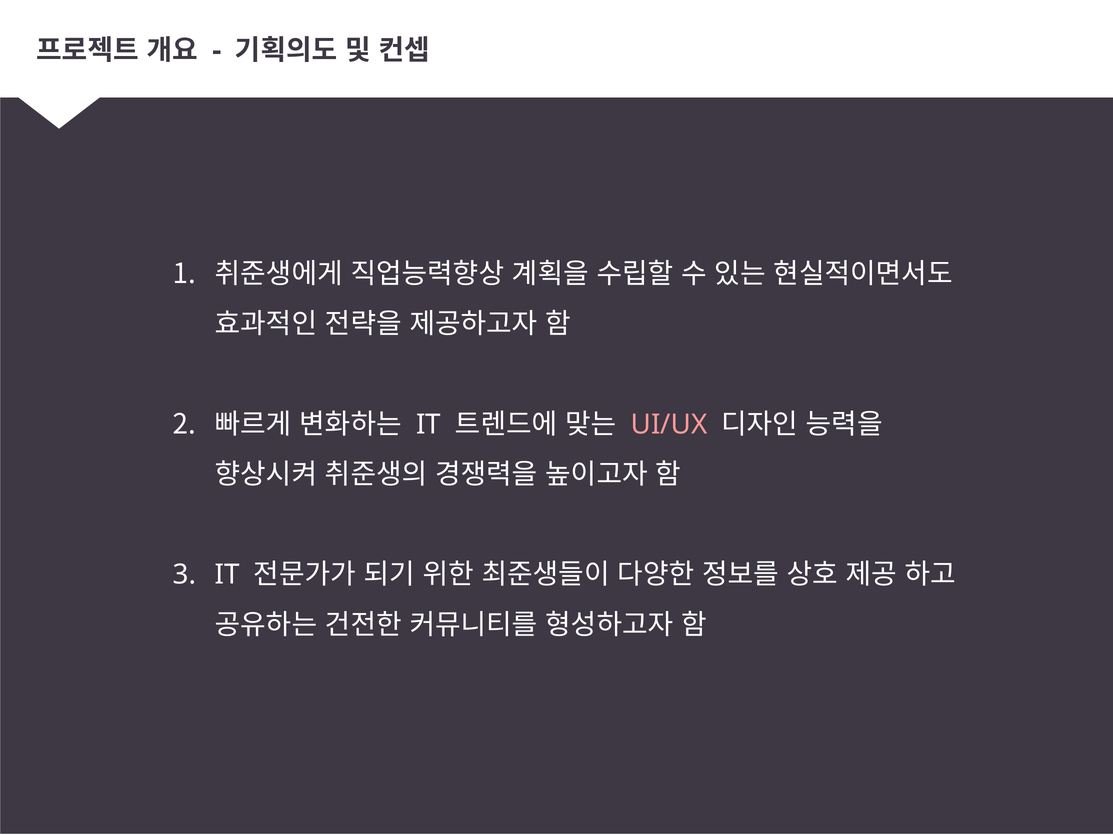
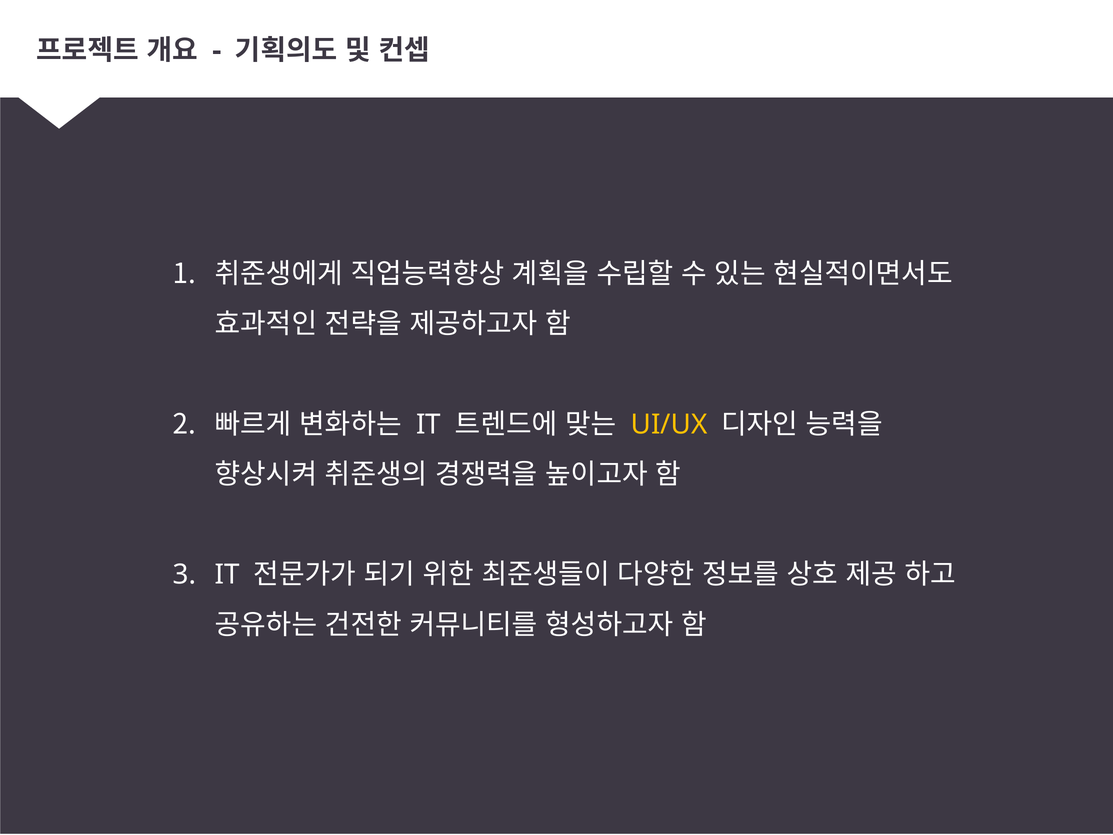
UI/UX colour: pink -> yellow
